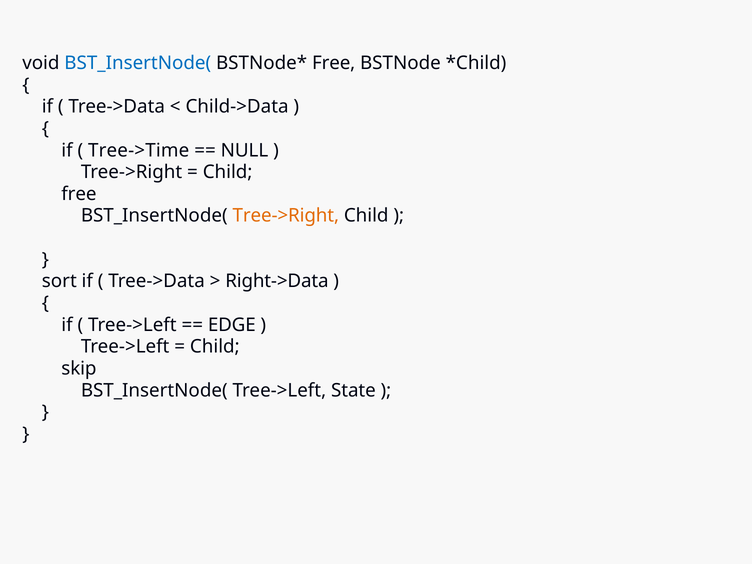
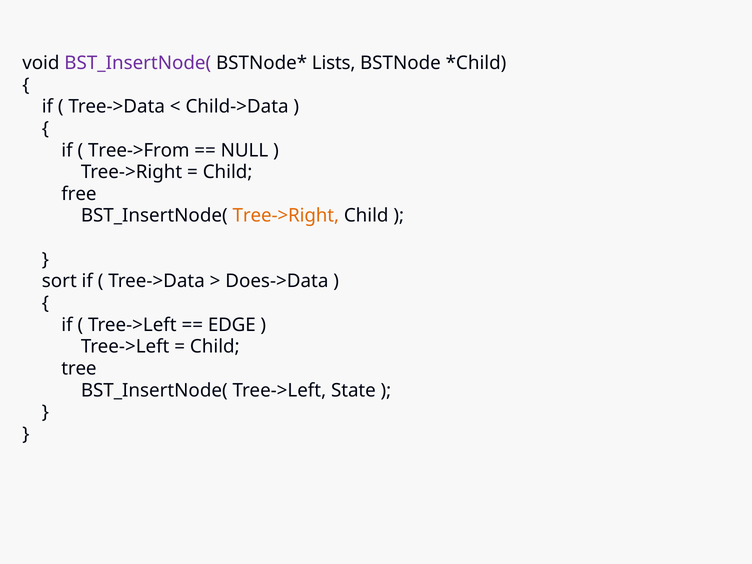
BST_InsertNode( at (138, 63) colour: blue -> purple
Free at (334, 63): Free -> Lists
Tree->Time: Tree->Time -> Tree->From
Right->Data: Right->Data -> Does->Data
skip: skip -> tree
